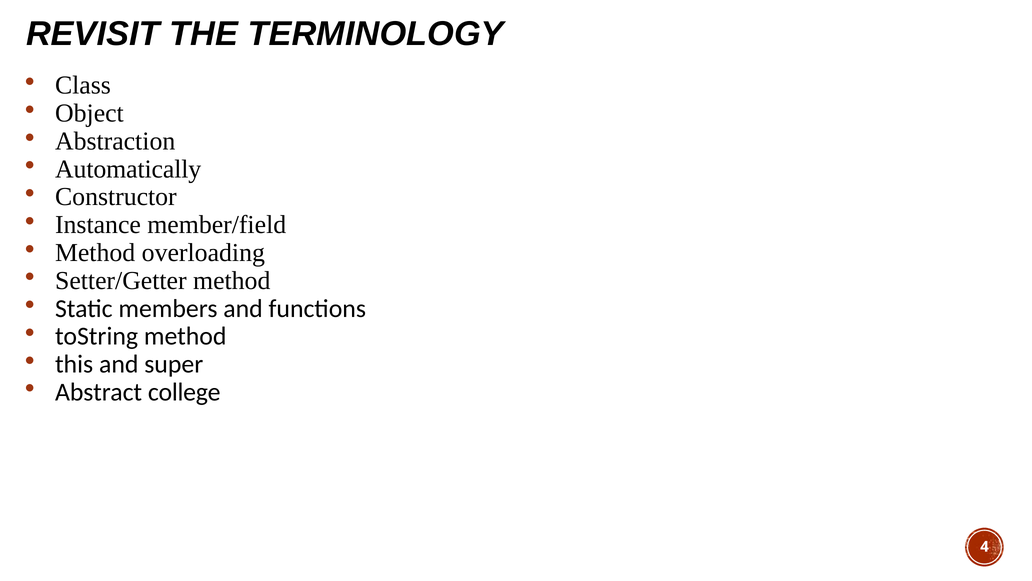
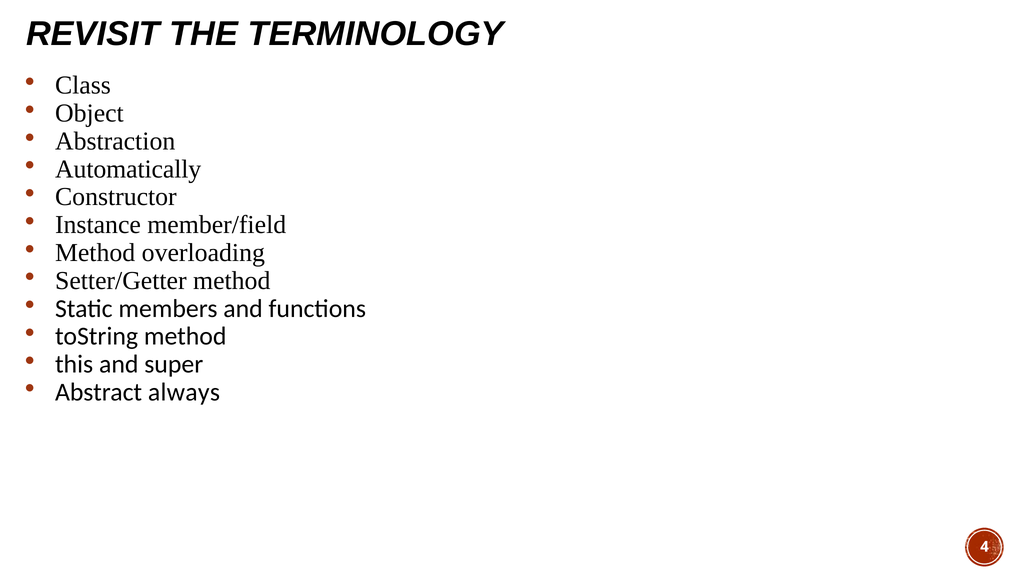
college: college -> always
